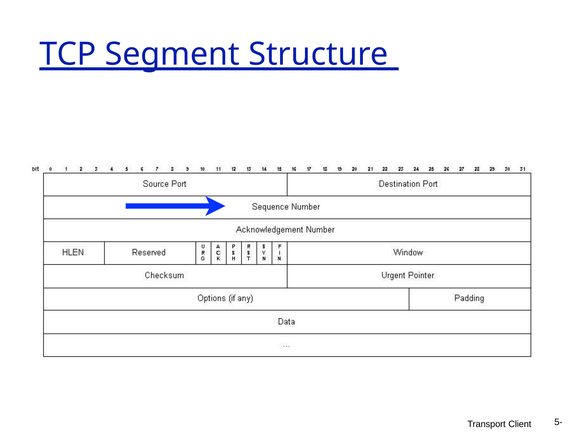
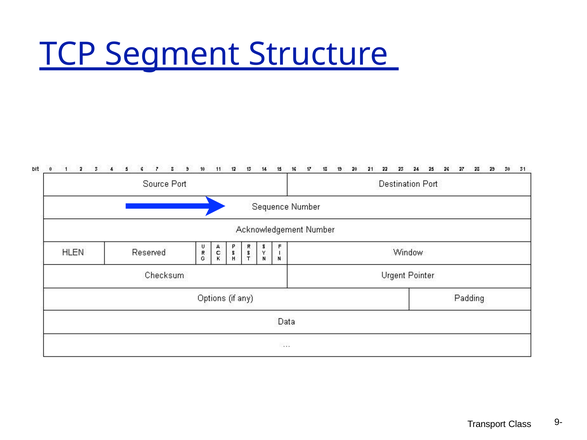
5-: 5- -> 9-
Client: Client -> Class
